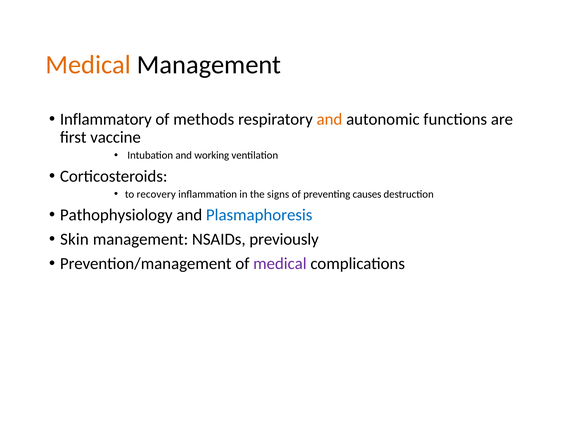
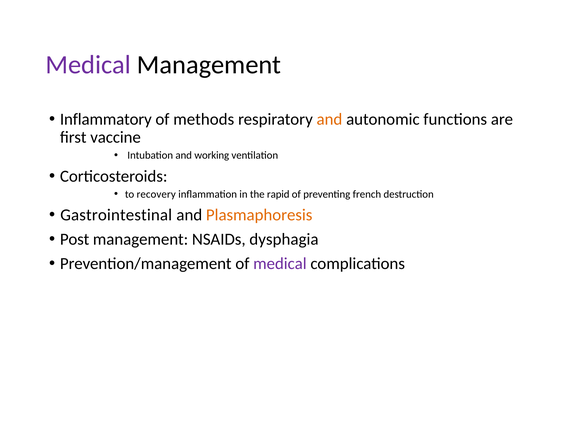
Medical at (88, 65) colour: orange -> purple
signs: signs -> rapid
causes: causes -> french
Pathophysiology: Pathophysiology -> Gastrointestinal
Plasmaphoresis colour: blue -> orange
Skin: Skin -> Post
previously: previously -> dysphagia
